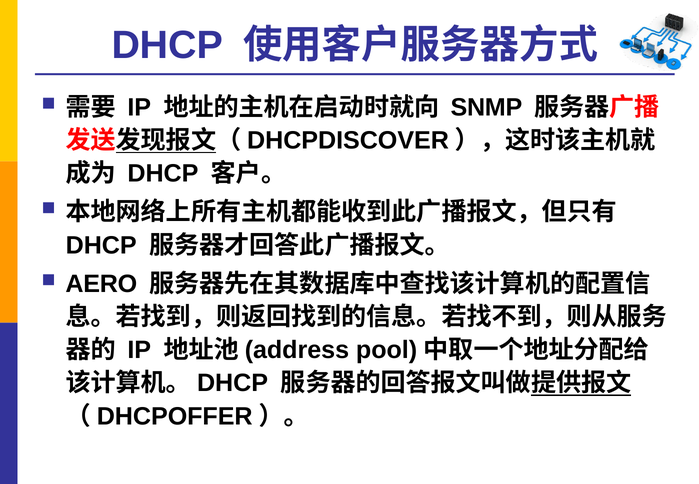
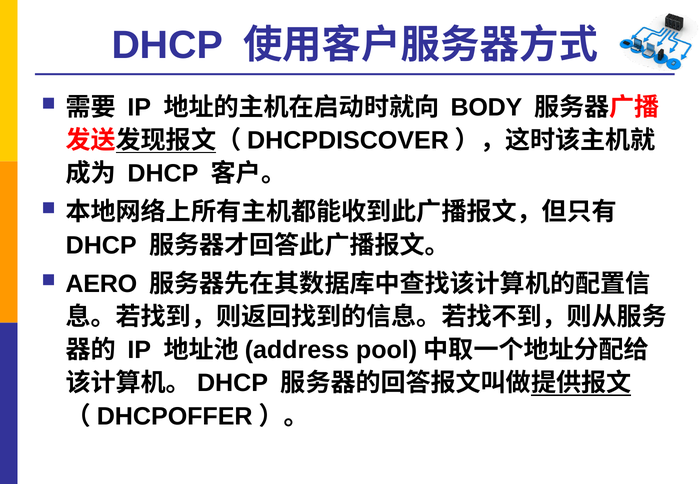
SNMP: SNMP -> BODY
